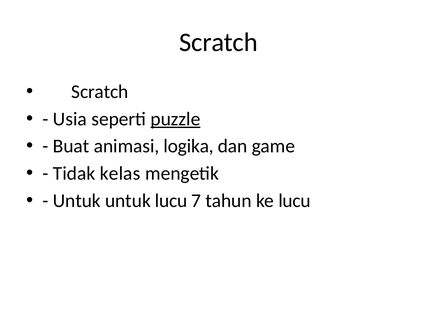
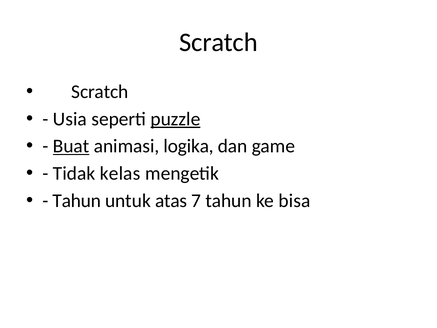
Buat underline: none -> present
Untuk at (77, 200): Untuk -> Tahun
untuk lucu: lucu -> atas
ke lucu: lucu -> bisa
